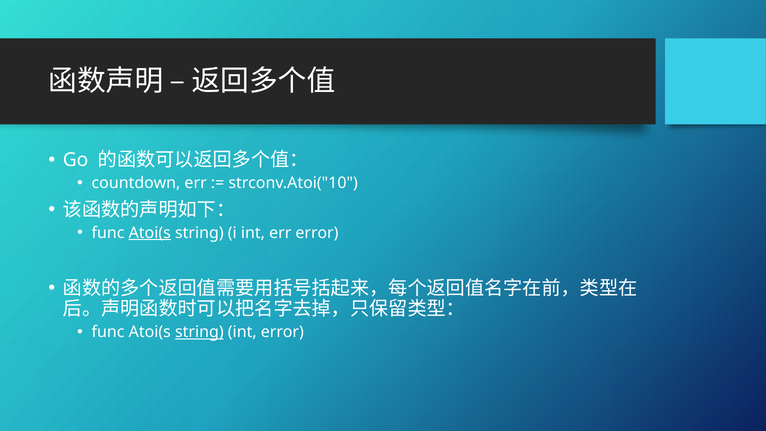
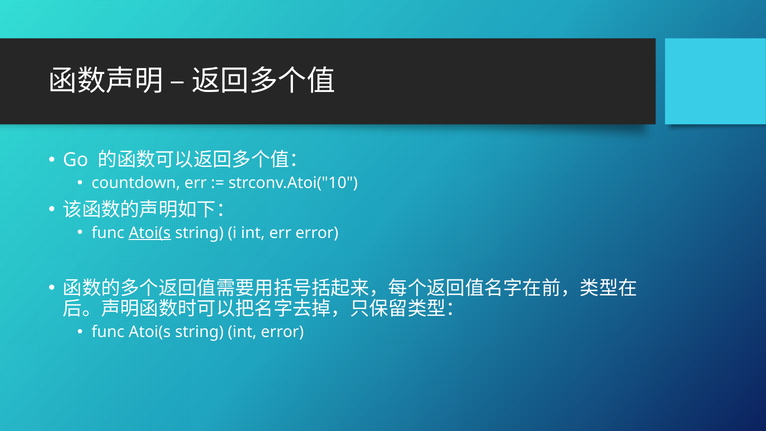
string at (199, 332) underline: present -> none
